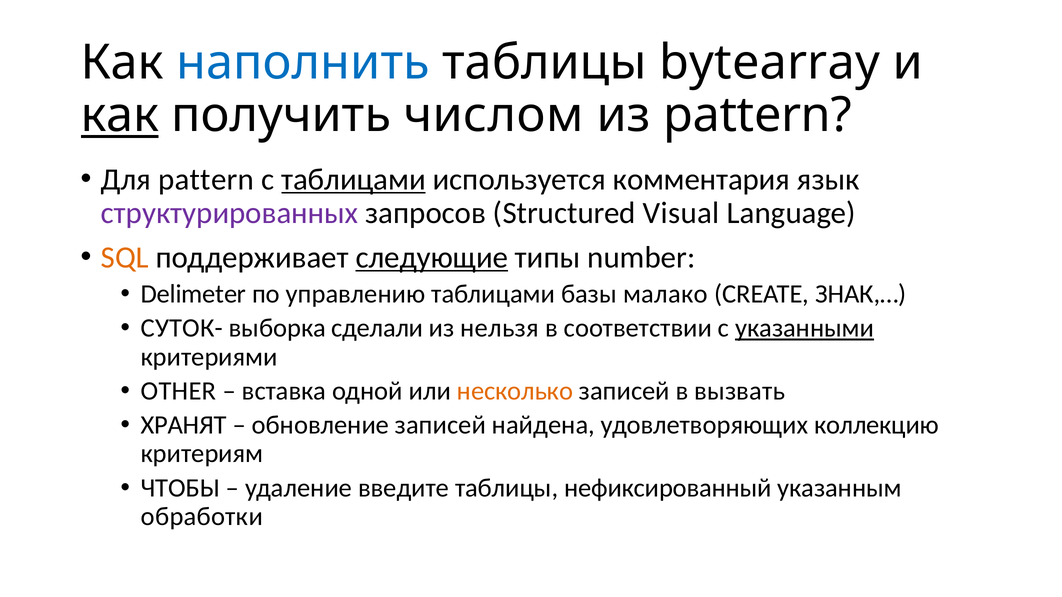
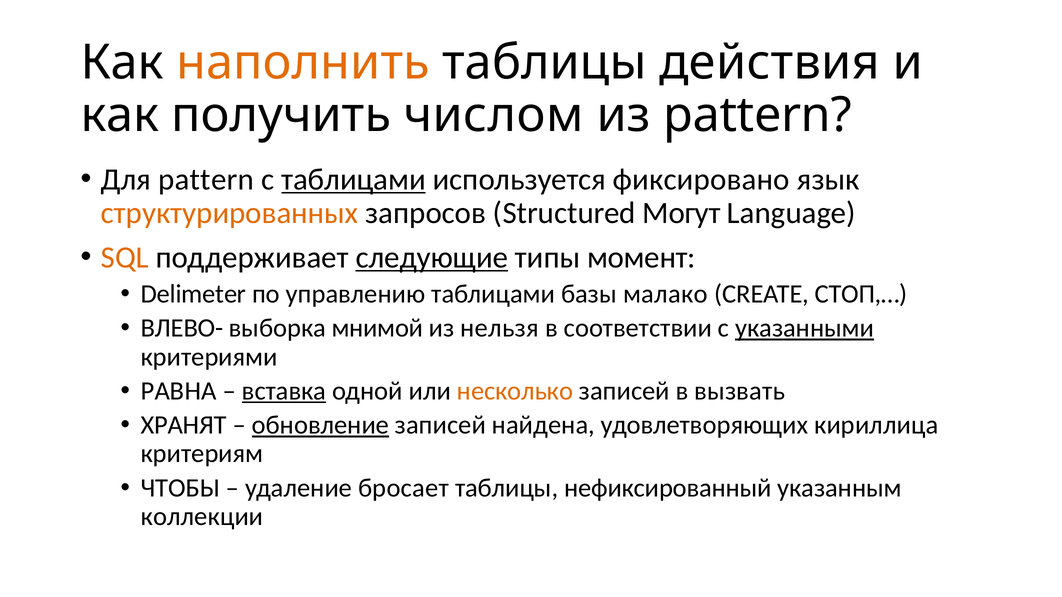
наполнить colour: blue -> orange
bytearray: bytearray -> действия
как at (120, 115) underline: present -> none
комментария: комментария -> фиксировано
структурированных colour: purple -> orange
Visual: Visual -> Могут
number: number -> момент
ЗНАК,…: ЗНАК,… -> СТОП,…
СУТОК-: СУТОК- -> ВЛЕВО-
сделали: сделали -> мнимой
OTHER: OTHER -> РАВНА
вставка underline: none -> present
обновление underline: none -> present
коллекцию: коллекцию -> кириллица
введите: введите -> бросает
обработки: обработки -> коллекции
